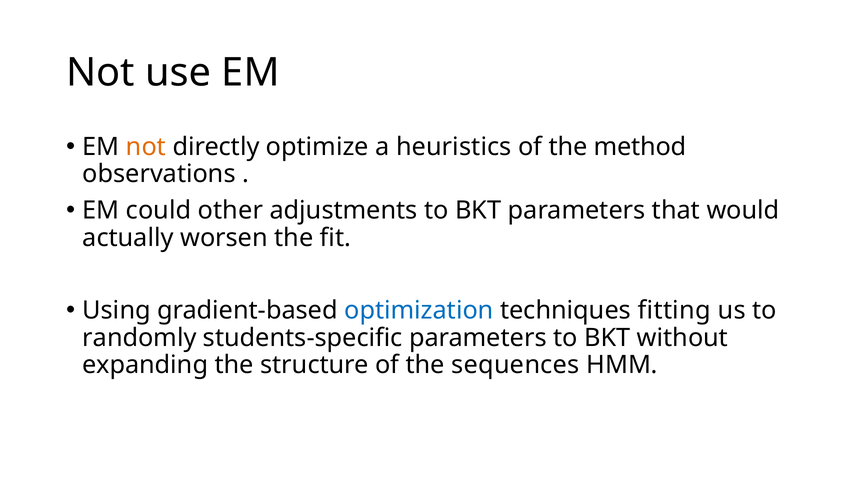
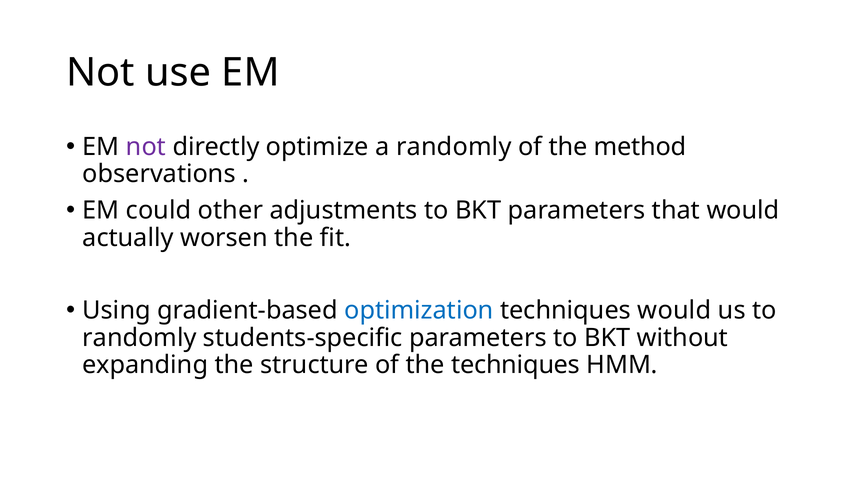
not at (146, 147) colour: orange -> purple
a heuristics: heuristics -> randomly
techniques fitting: fitting -> would
the sequences: sequences -> techniques
